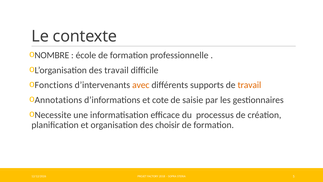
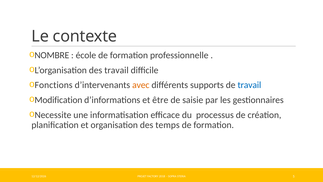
travail at (249, 85) colour: orange -> blue
Annotations: Annotations -> Modification
cote: cote -> être
choisir: choisir -> temps
